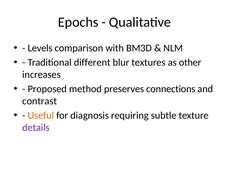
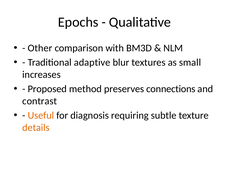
Levels: Levels -> Other
different: different -> adaptive
other: other -> small
details colour: purple -> orange
